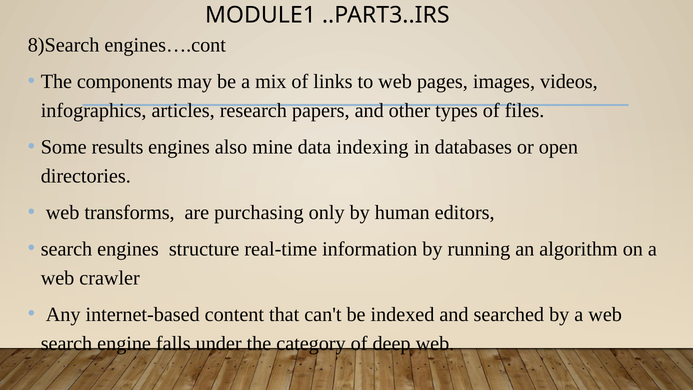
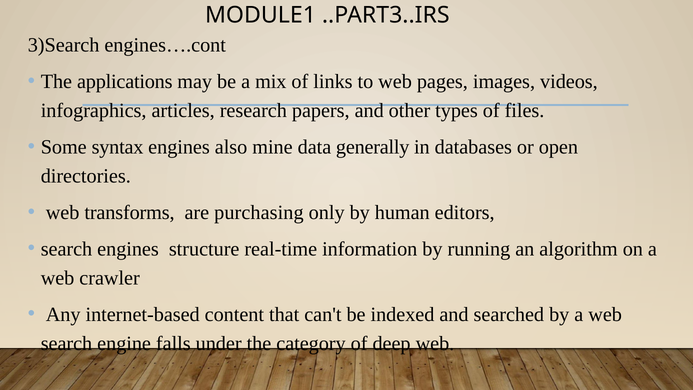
8)Search: 8)Search -> 3)Search
components: components -> applications
results: results -> syntax
indexing: indexing -> generally
